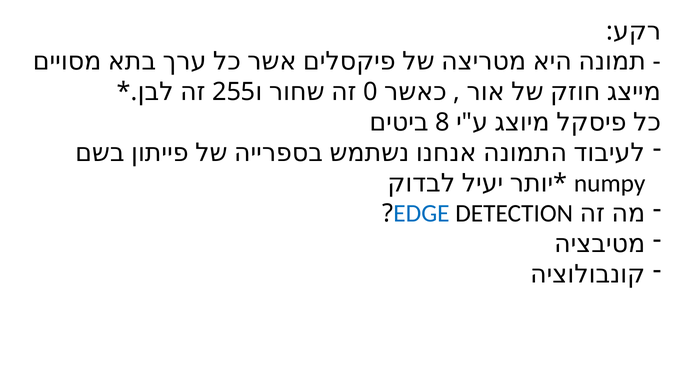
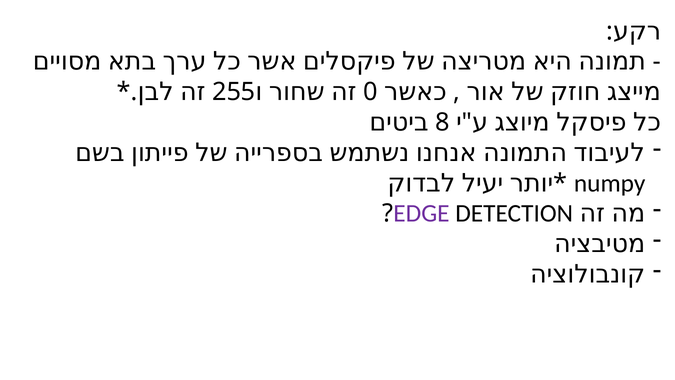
EDGE colour: blue -> purple
